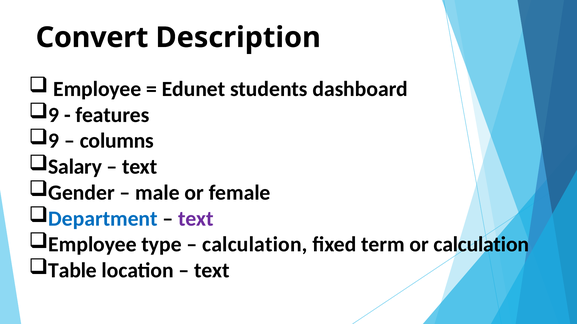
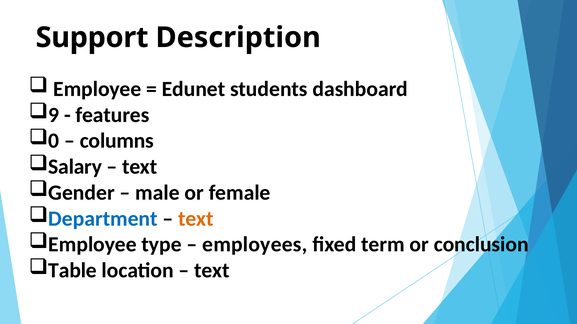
Convert: Convert -> Support
9 at (54, 141): 9 -> 0
text at (196, 219) colour: purple -> orange
calculation at (255, 245): calculation -> employees
or calculation: calculation -> conclusion
